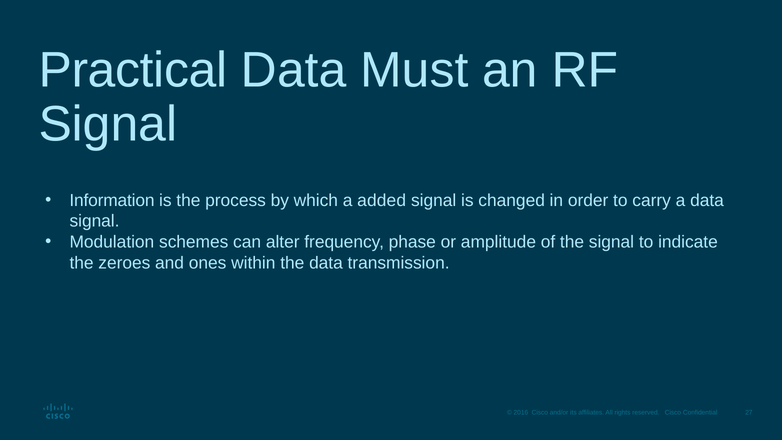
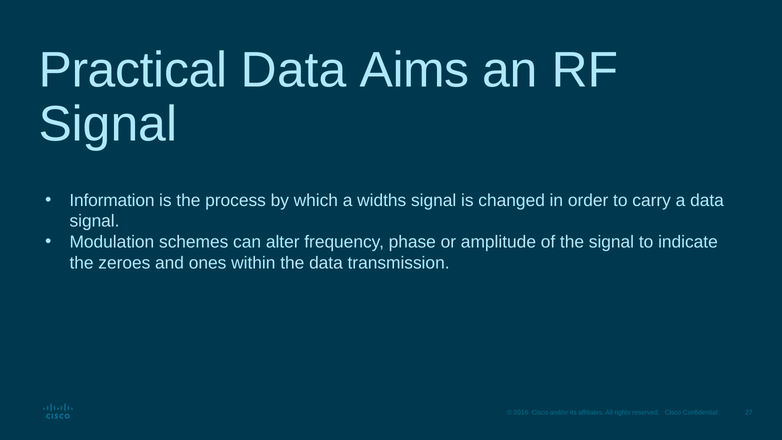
Must: Must -> Aims
added: added -> widths
